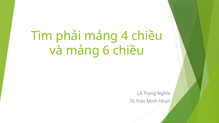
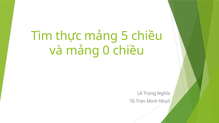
phải: phải -> thực
4: 4 -> 5
6: 6 -> 0
